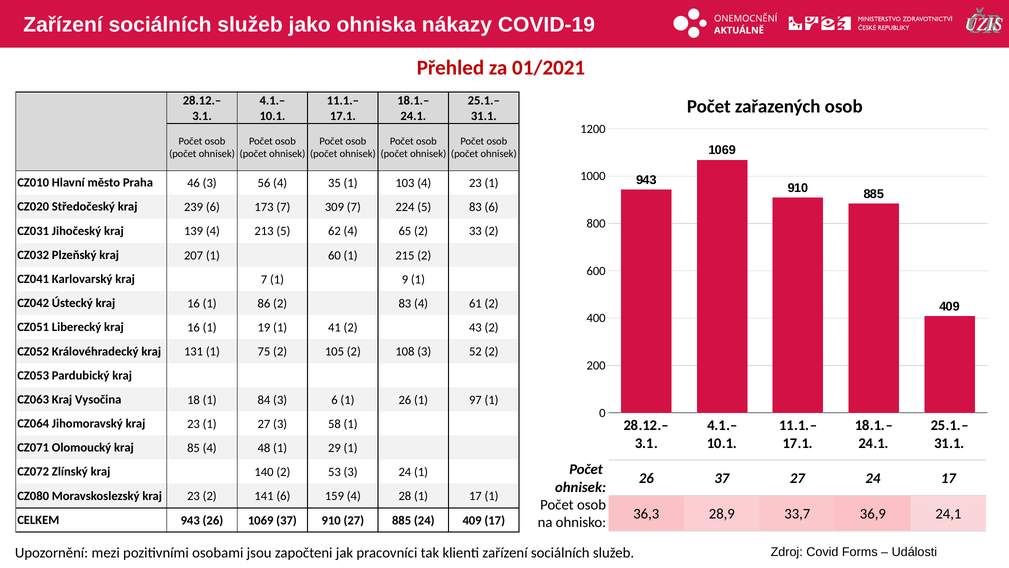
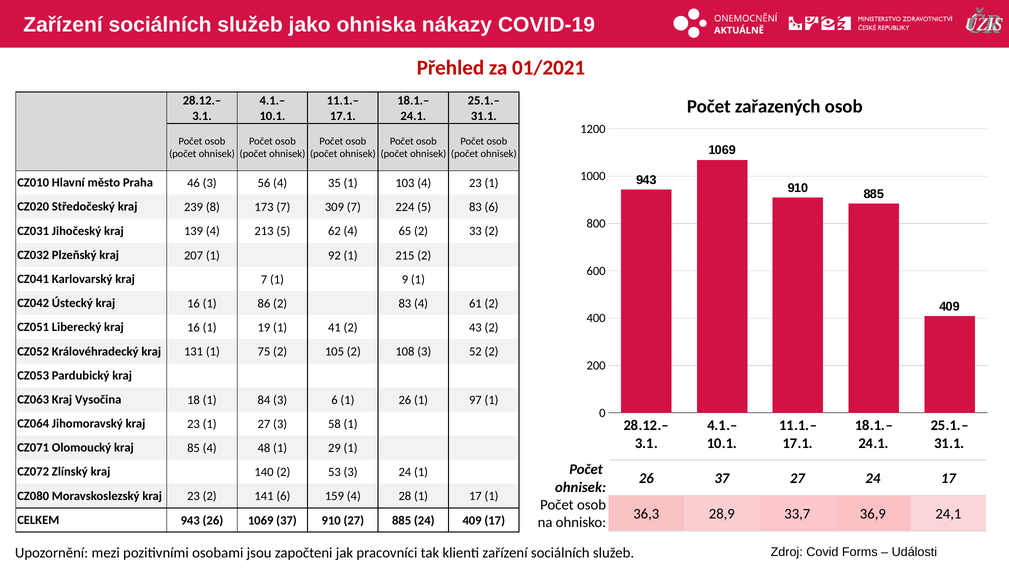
239 6: 6 -> 8
60: 60 -> 92
